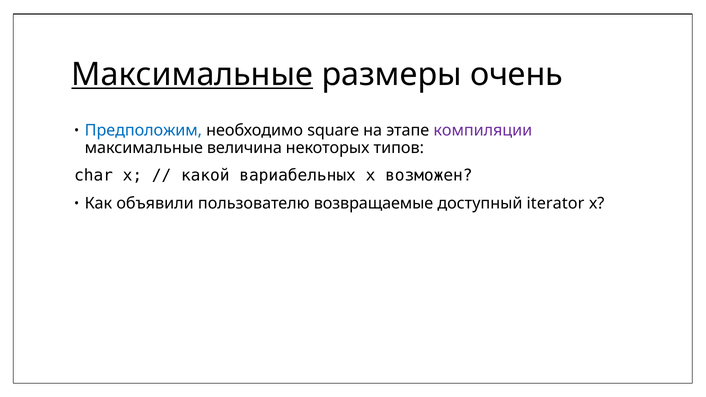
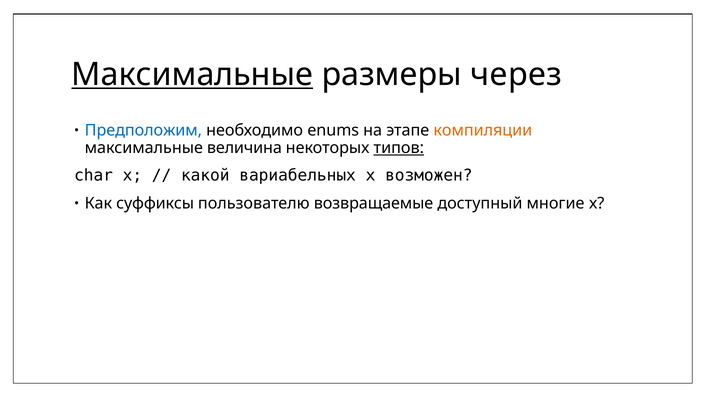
очень: очень -> через
square: square -> enums
компиляции colour: purple -> orange
типов underline: none -> present
объявили: объявили -> суффиксы
iterator: iterator -> многие
